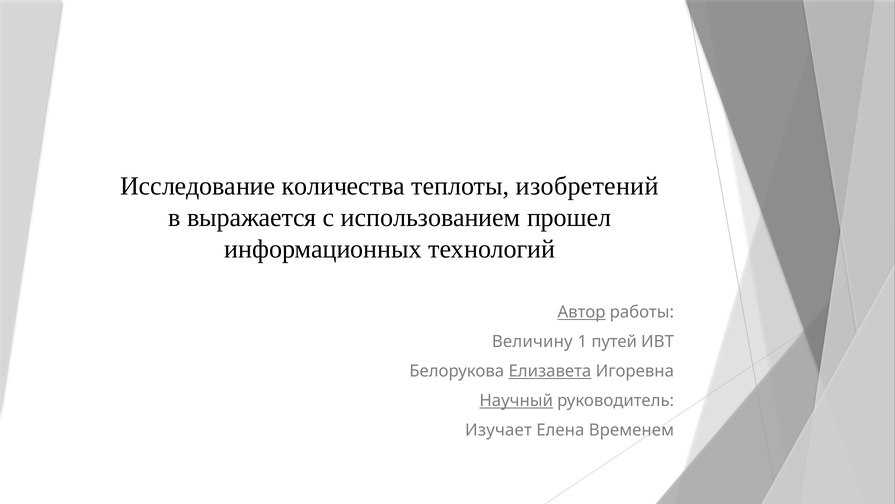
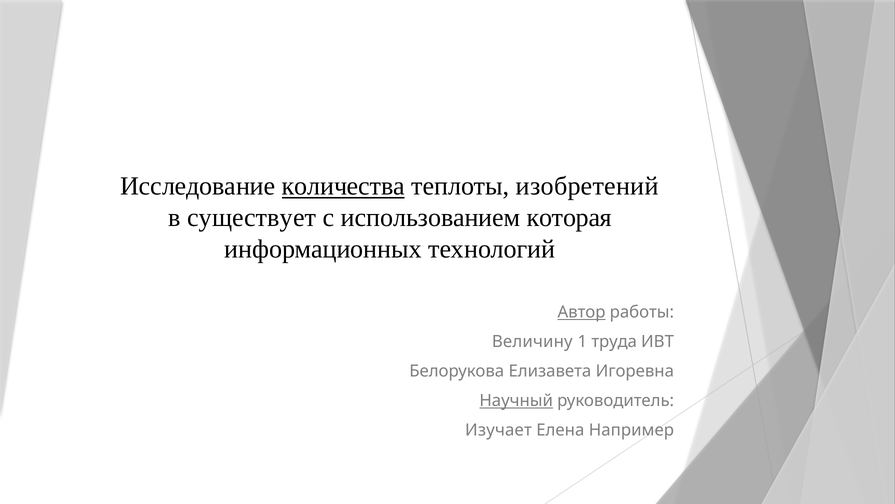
количества underline: none -> present
выражается: выражается -> существует
прошел: прошел -> которая
путей: путей -> труда
Елизавета underline: present -> none
Временем: Временем -> Например
